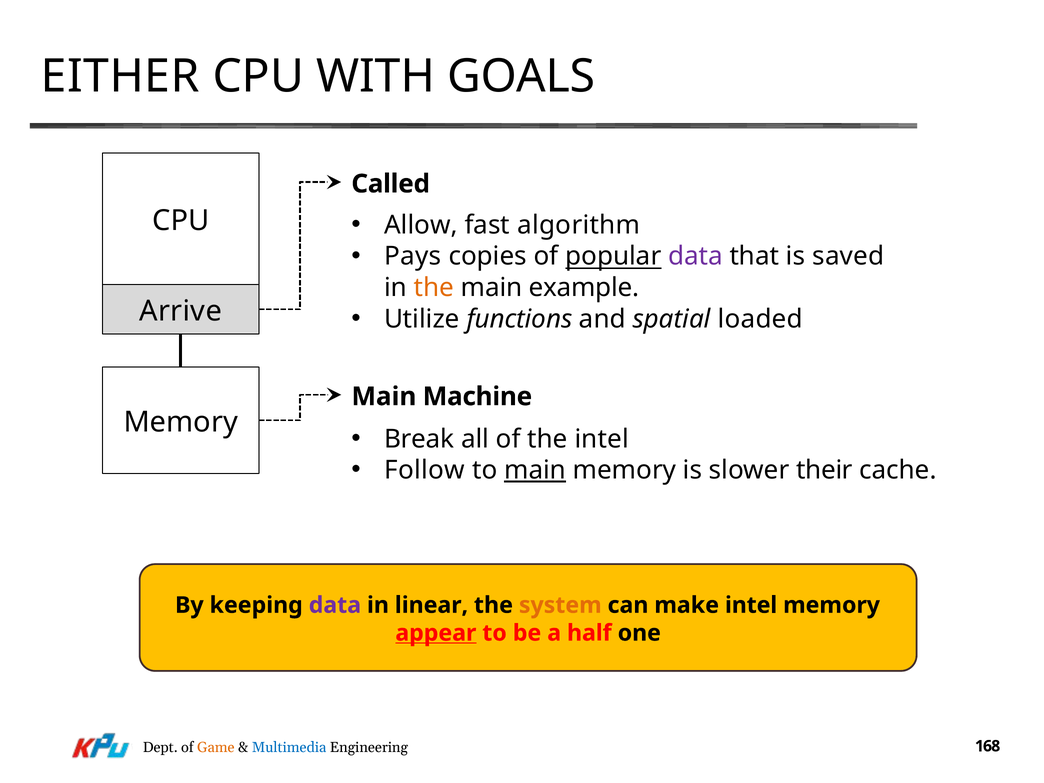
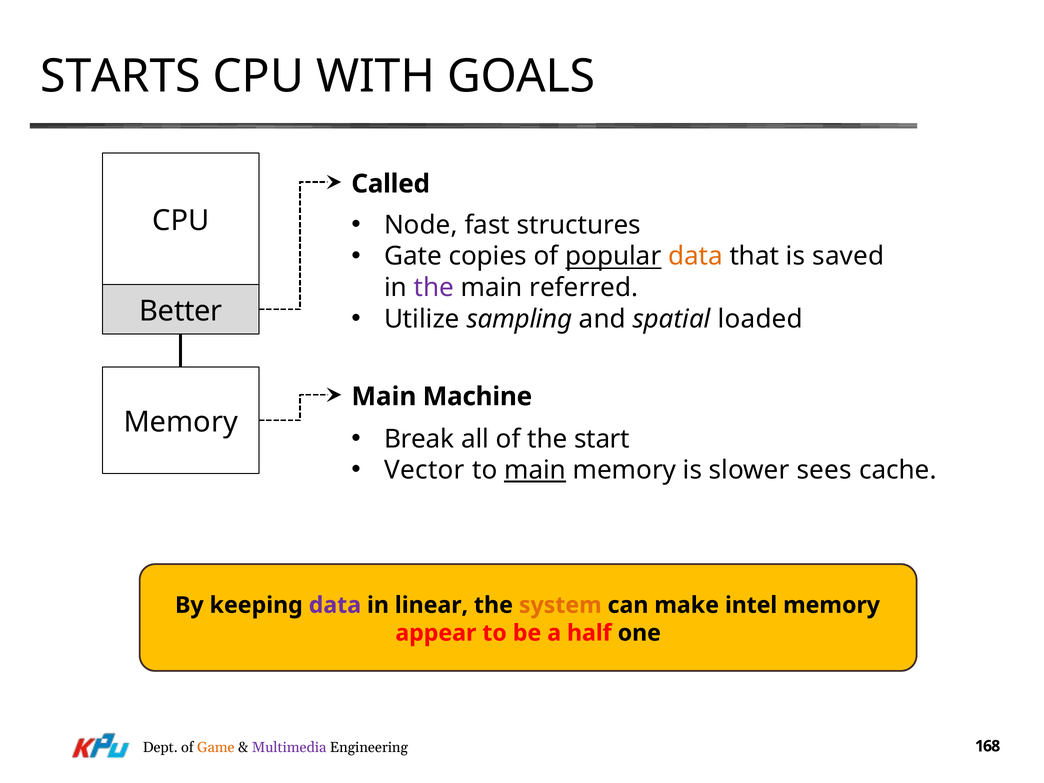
EITHER: EITHER -> STARTS
Allow: Allow -> Node
algorithm: algorithm -> structures
Pays: Pays -> Gate
data at (696, 256) colour: purple -> orange
the at (434, 288) colour: orange -> purple
example: example -> referred
Arrive: Arrive -> Better
functions: functions -> sampling
the intel: intel -> start
Follow: Follow -> Vector
their: their -> sees
appear underline: present -> none
Multimedia colour: blue -> purple
